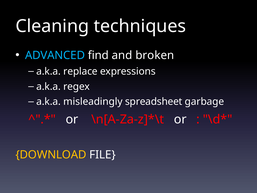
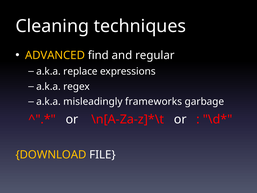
ADVANCED colour: light blue -> yellow
broken: broken -> regular
spreadsheet: spreadsheet -> frameworks
